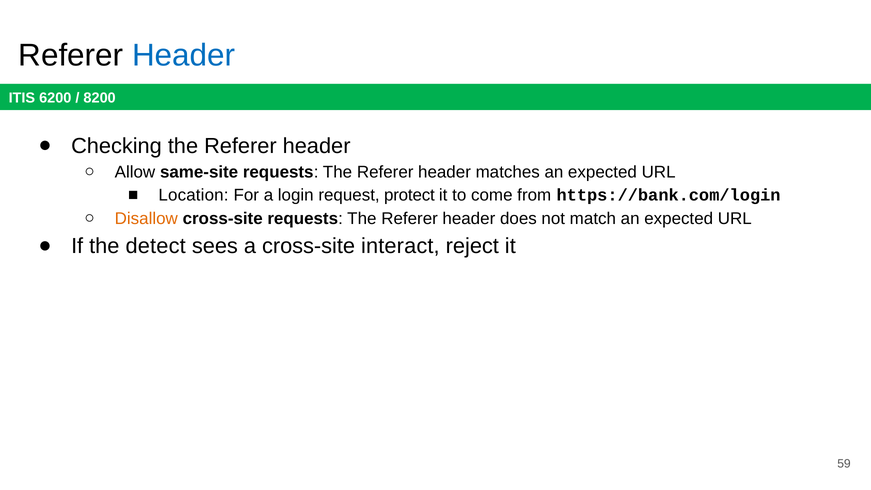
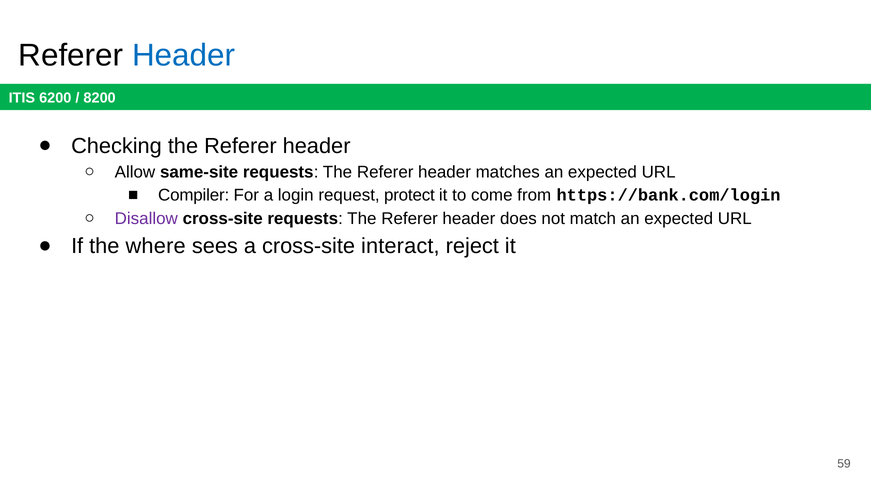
Location: Location -> Compiler
Disallow colour: orange -> purple
detect: detect -> where
